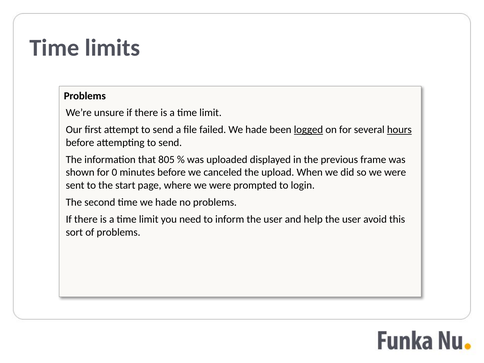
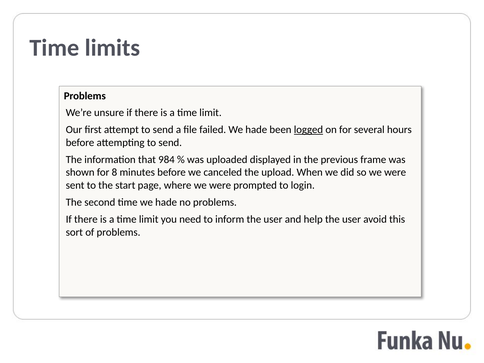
hours underline: present -> none
805: 805 -> 984
0: 0 -> 8
